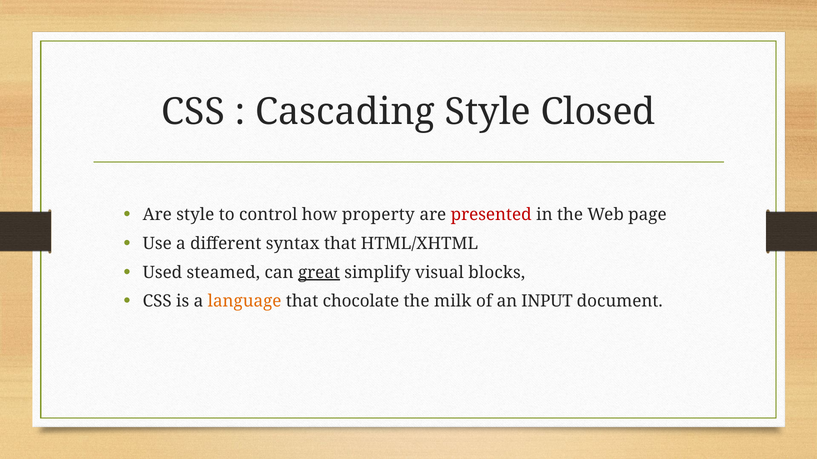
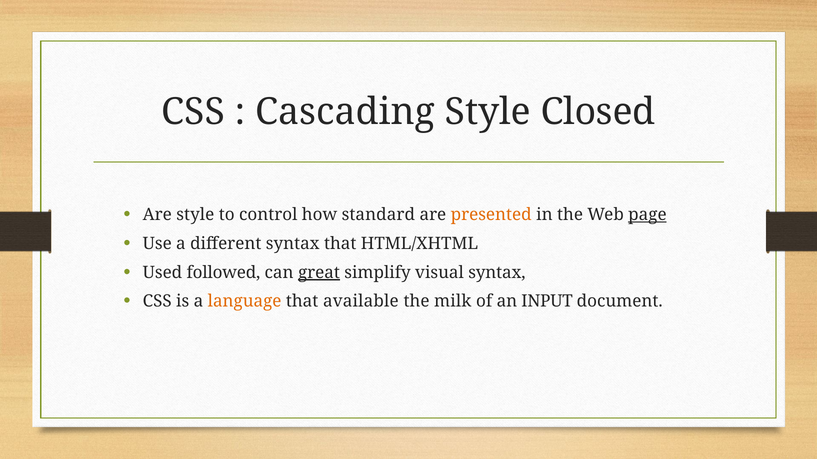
property: property -> standard
presented colour: red -> orange
page underline: none -> present
steamed: steamed -> followed
visual blocks: blocks -> syntax
chocolate: chocolate -> available
